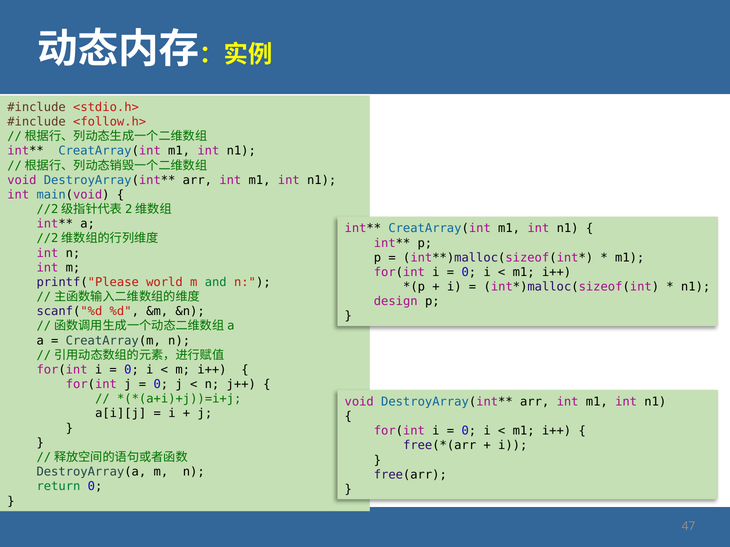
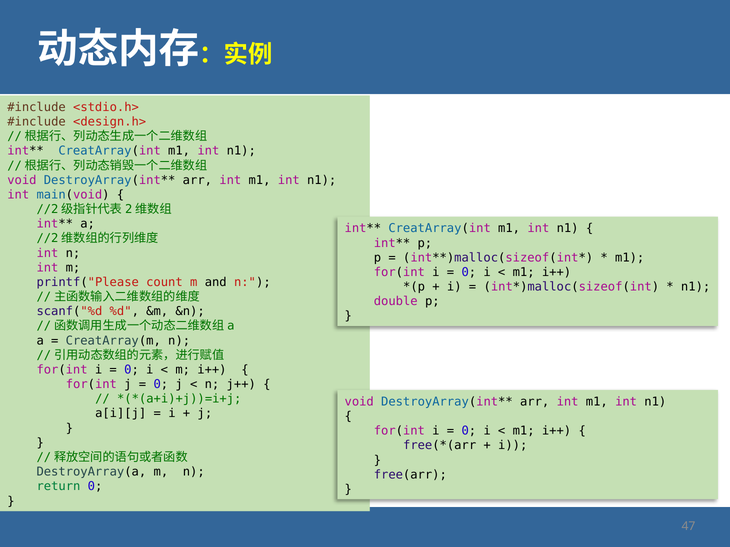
<follow.h>: <follow.h> -> <design.h>
world: world -> count
and colour: green -> black
design: design -> double
